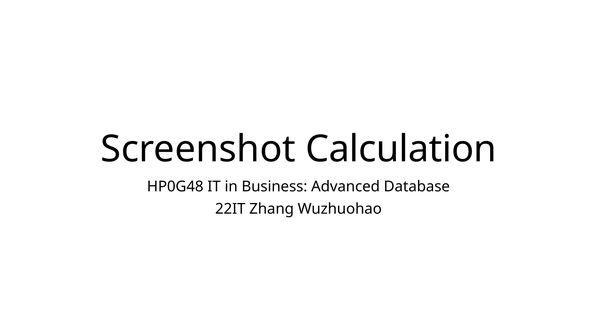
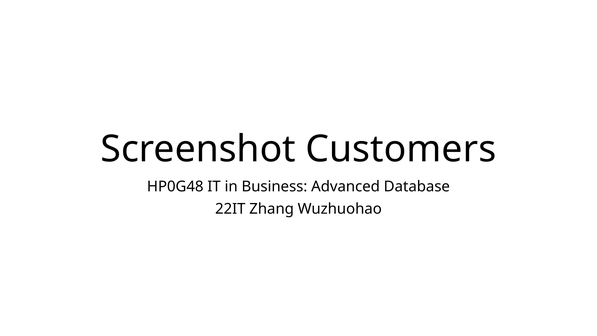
Calculation: Calculation -> Customers
